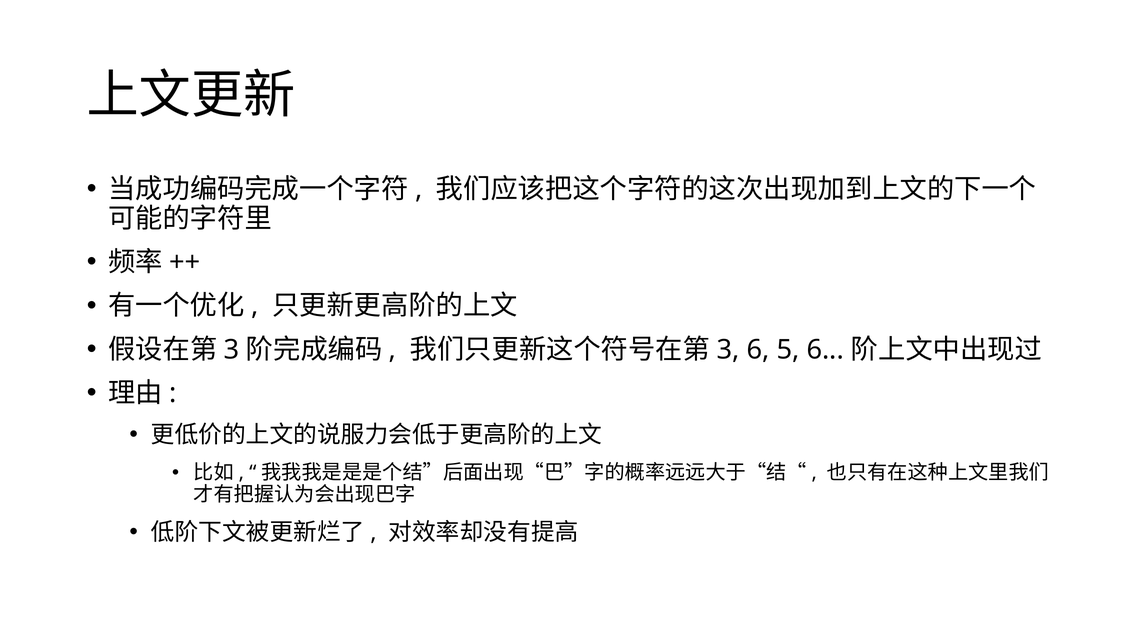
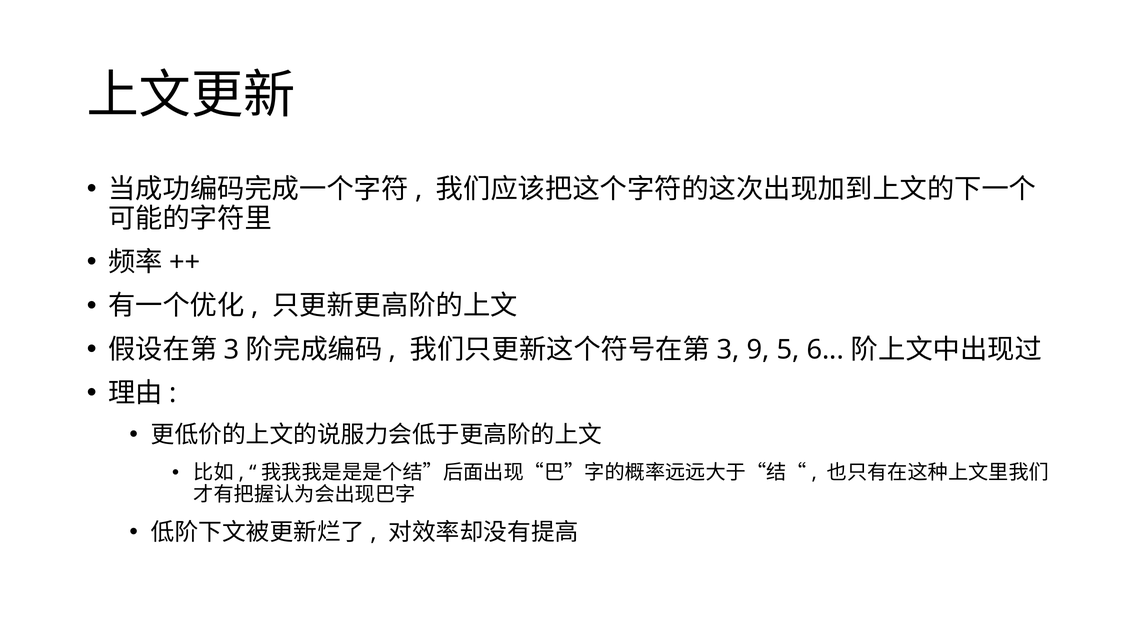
6 at (758, 350): 6 -> 9
